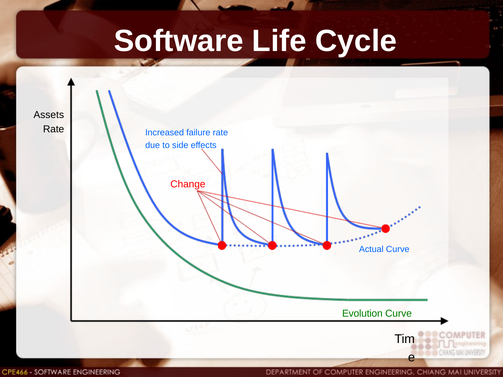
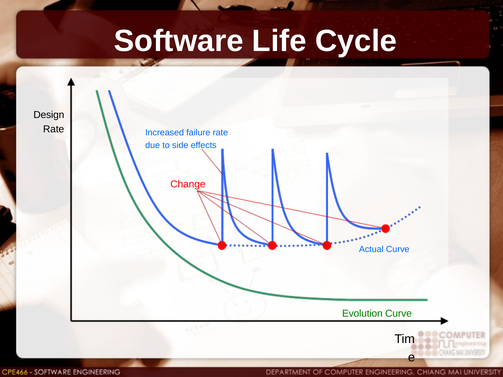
Assets: Assets -> Design
